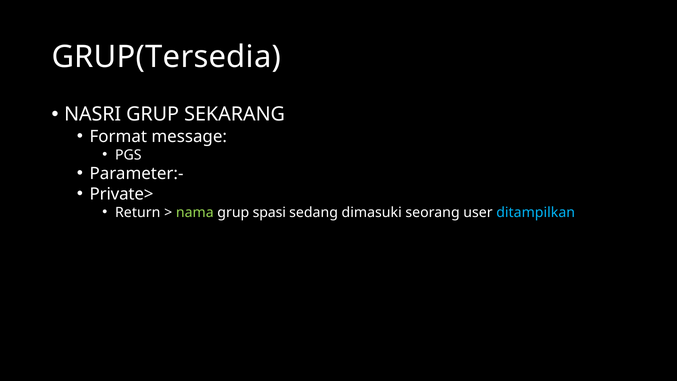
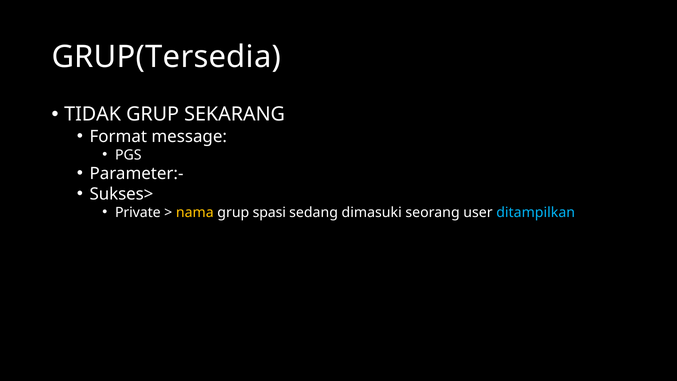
NASRI: NASRI -> TIDAK
Private>: Private> -> Sukses>
Return: Return -> Private
nama colour: light green -> yellow
